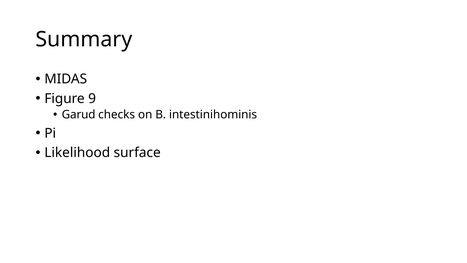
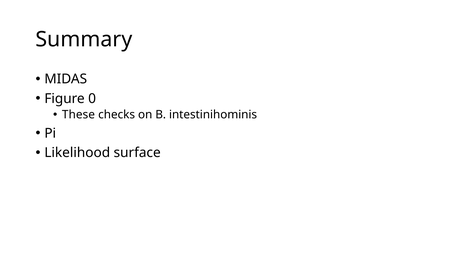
9: 9 -> 0
Garud: Garud -> These
